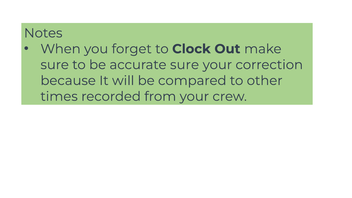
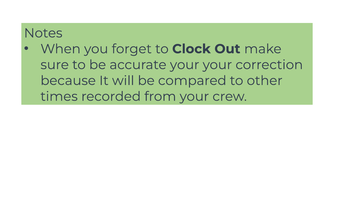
accurate sure: sure -> your
